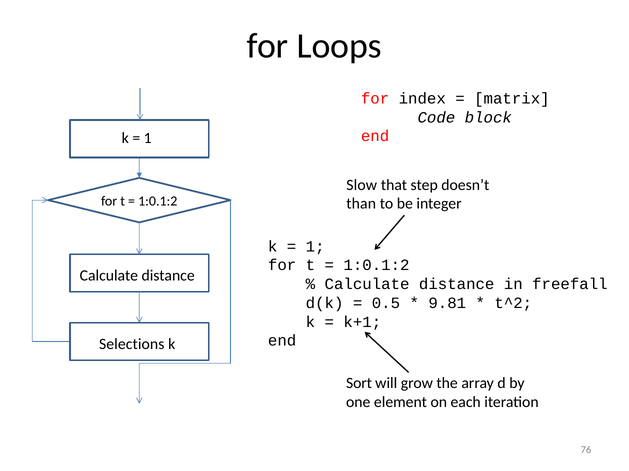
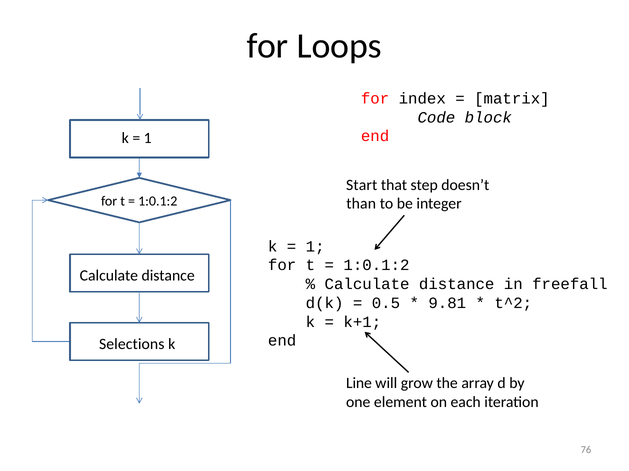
Slow: Slow -> Start
Sort: Sort -> Line
